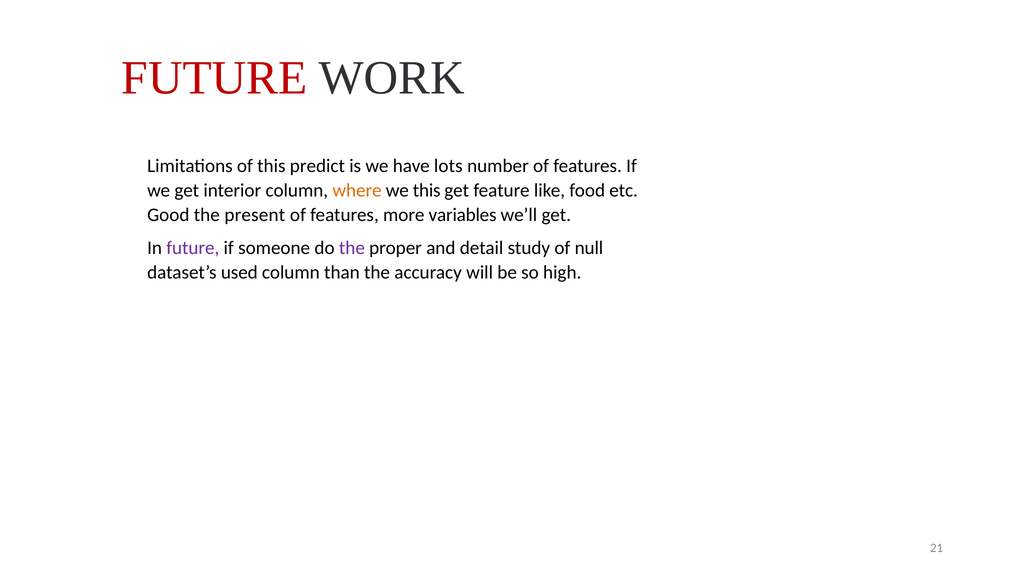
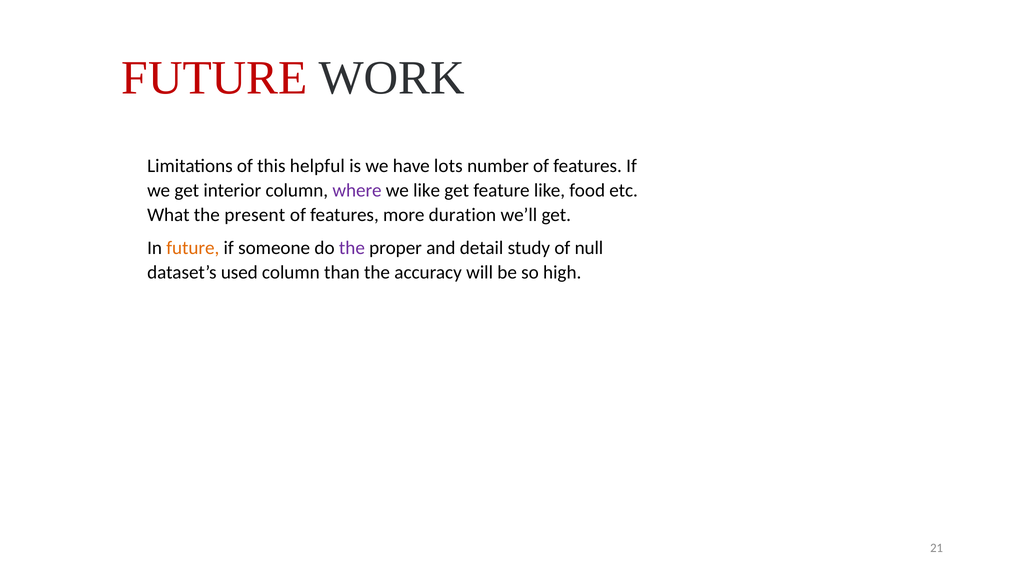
predict: predict -> helpful
where colour: orange -> purple
we this: this -> like
Good: Good -> What
variables: variables -> duration
future at (193, 248) colour: purple -> orange
